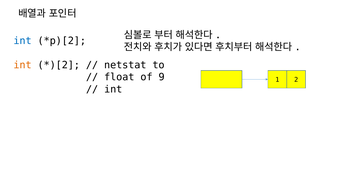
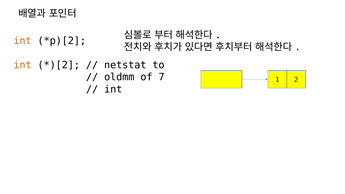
int at (23, 41) colour: blue -> orange
float: float -> oldmm
9: 9 -> 7
